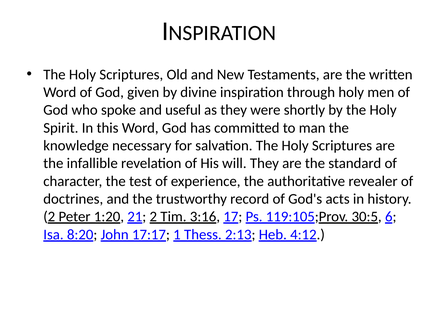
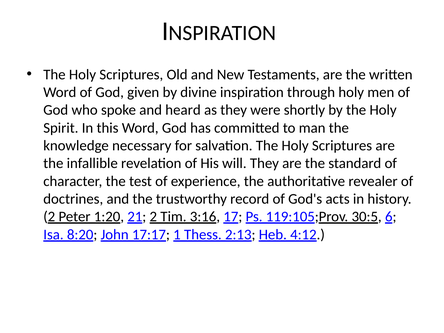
useful: useful -> heard
